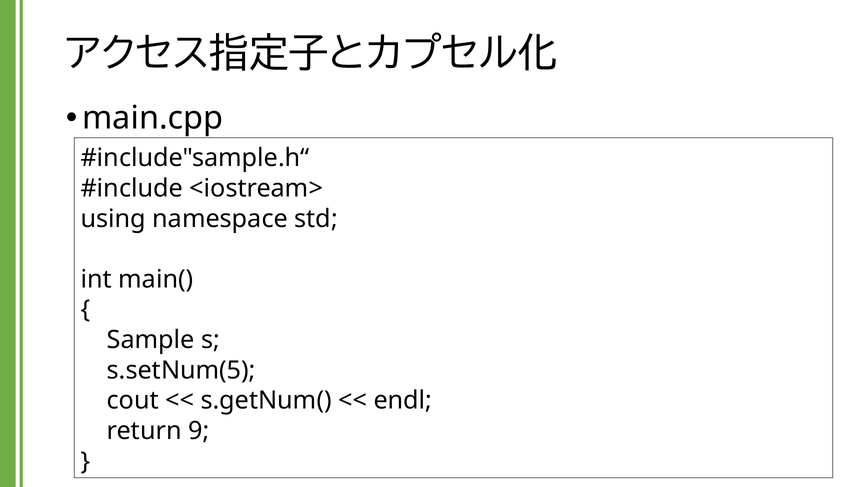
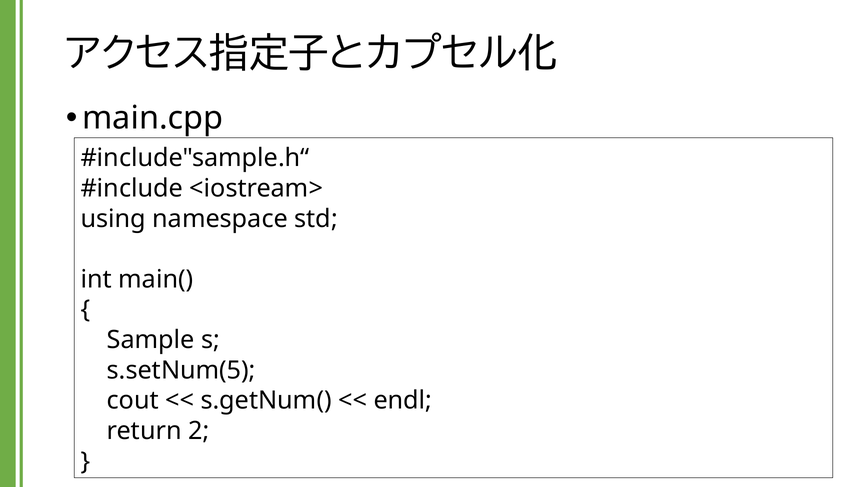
9: 9 -> 2
